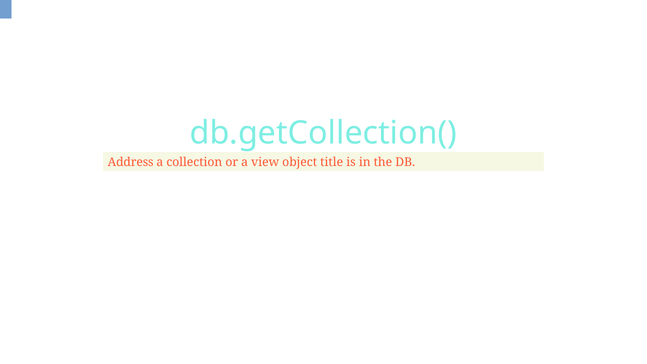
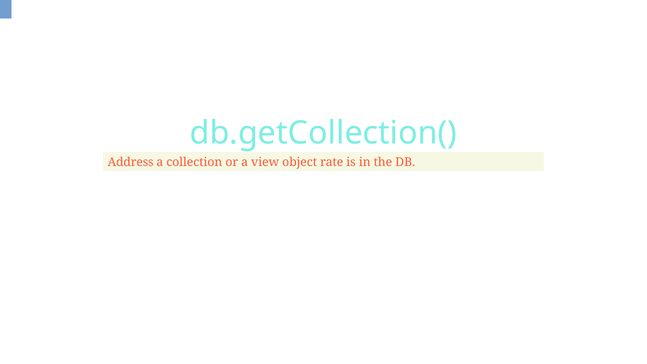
title: title -> rate
